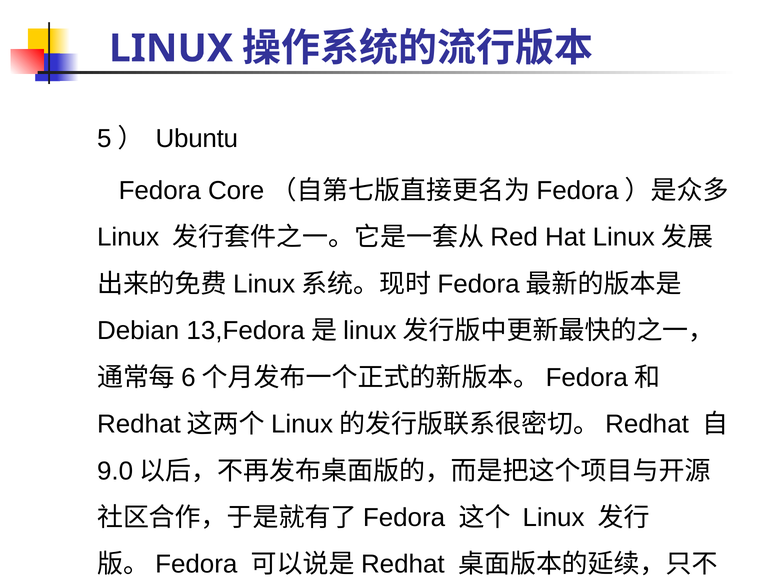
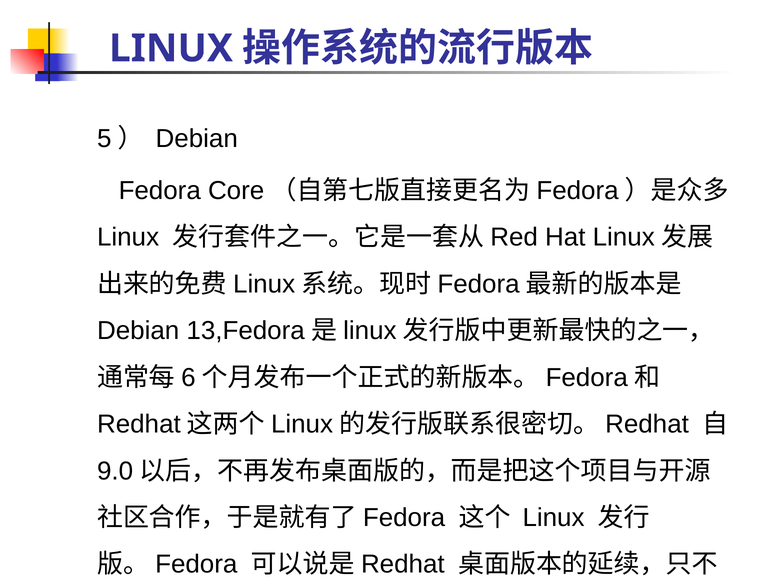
5） Ubuntu: Ubuntu -> Debian
